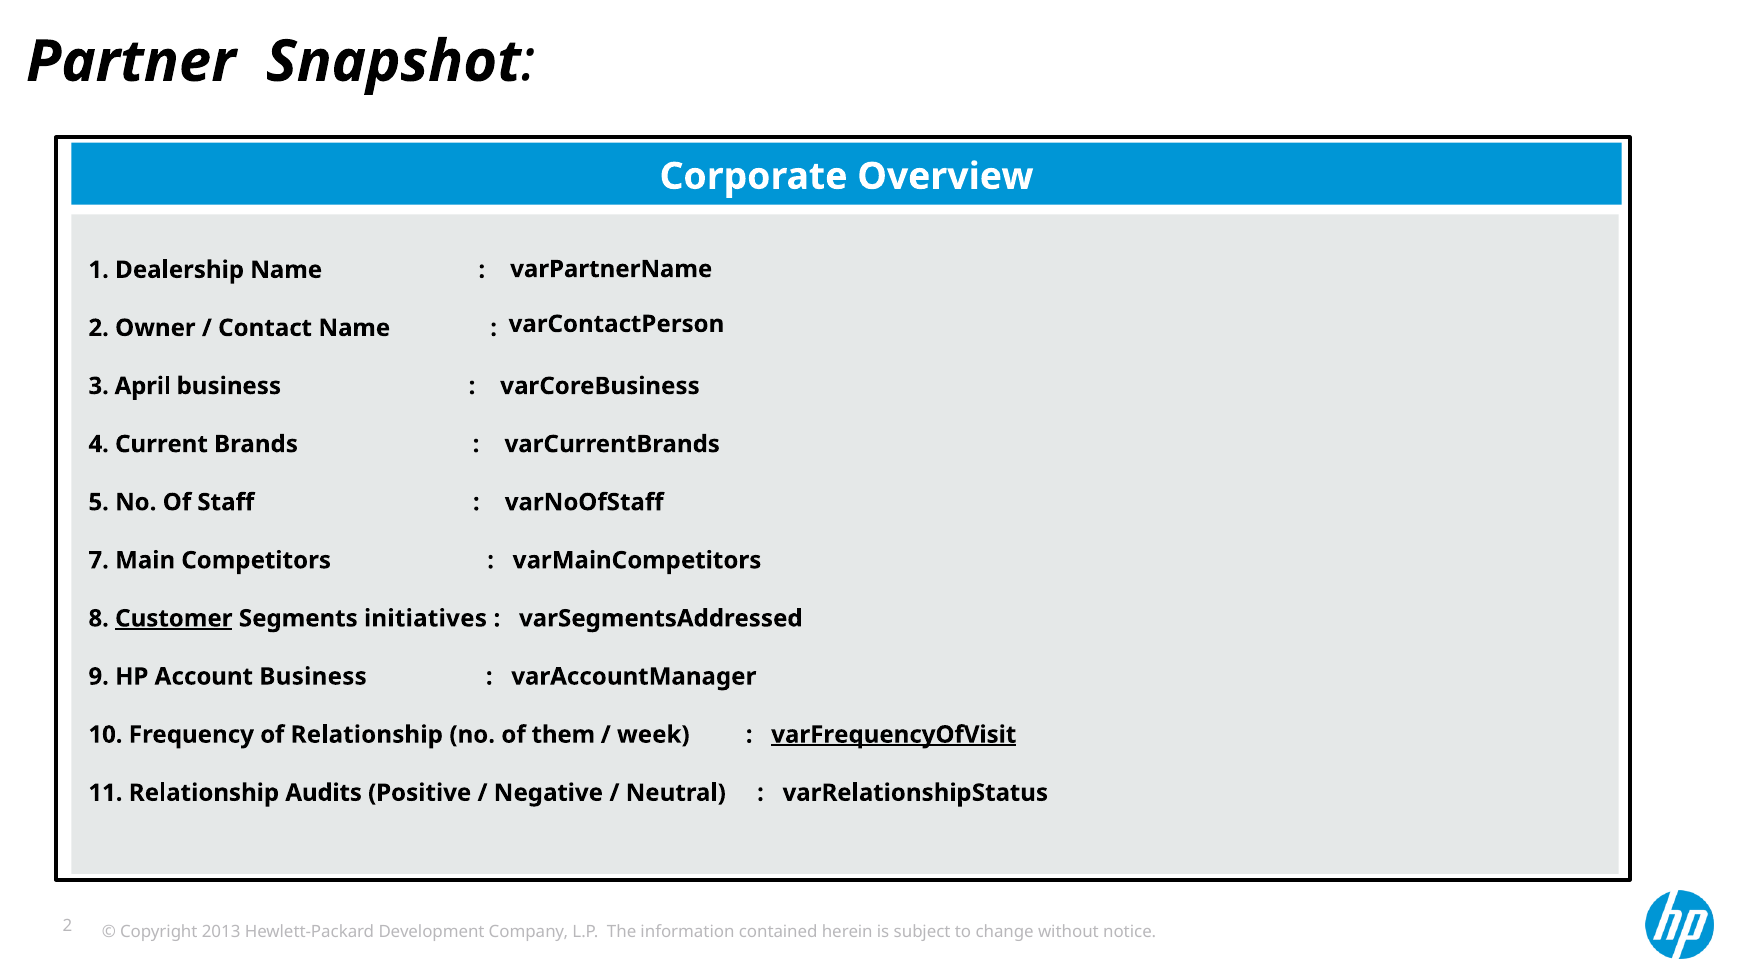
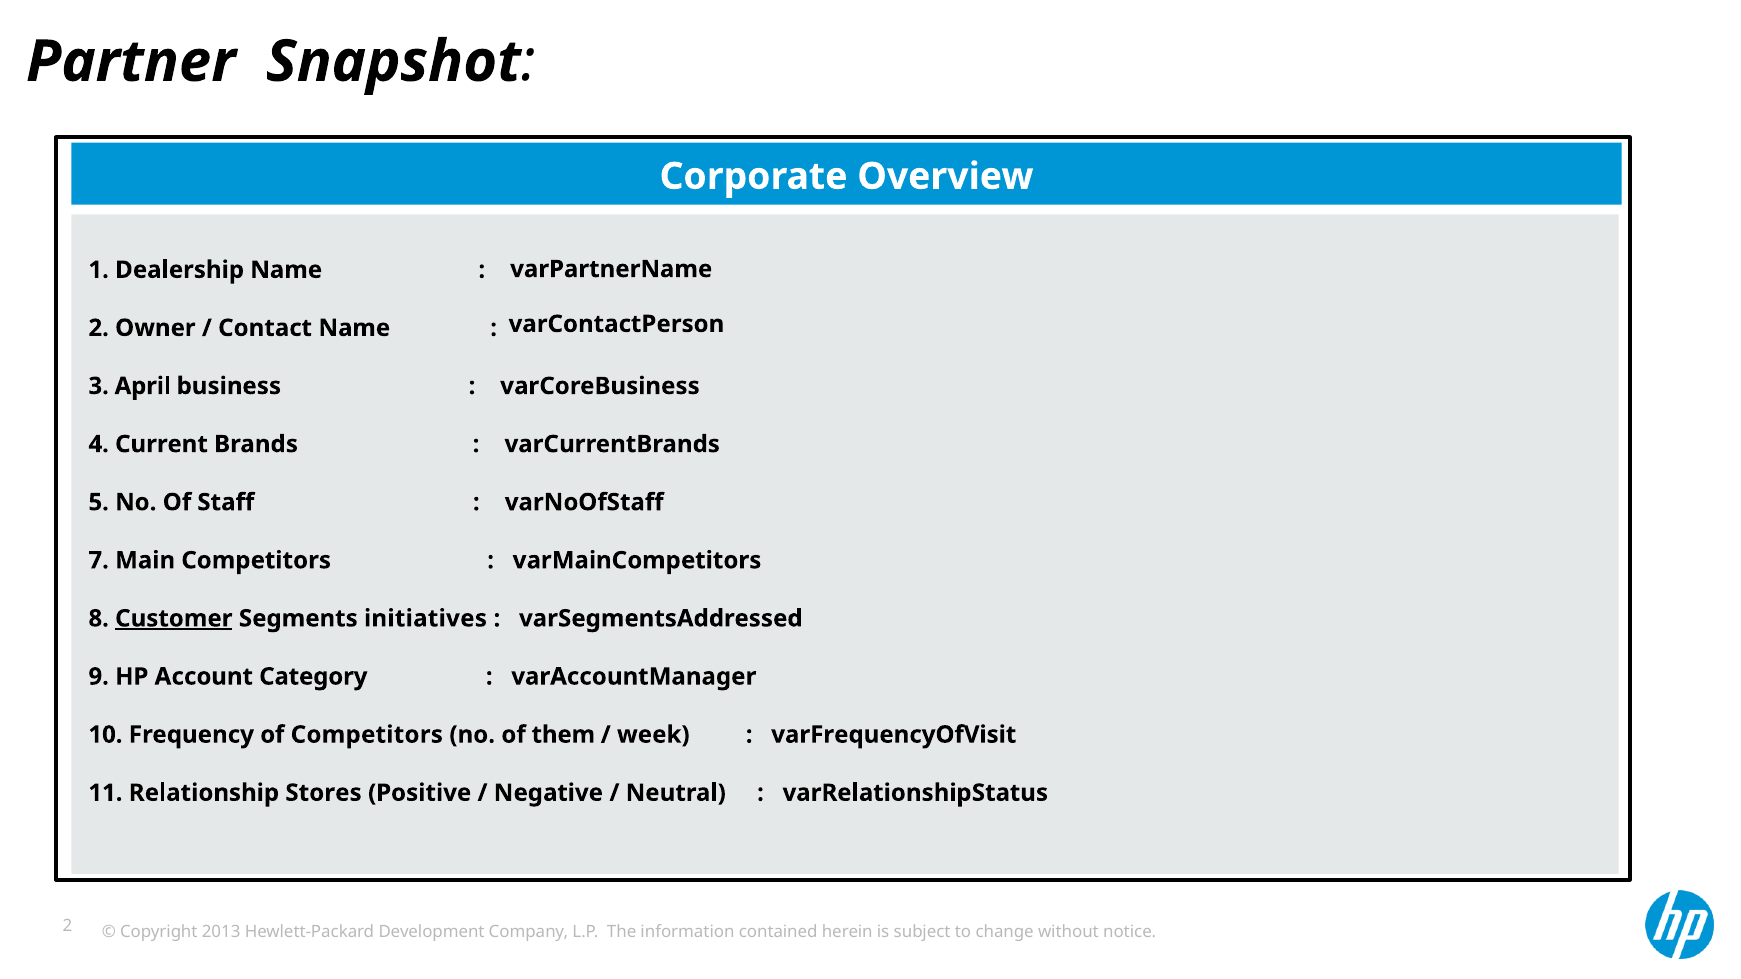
Account Business: Business -> Category
of Relationship: Relationship -> Competitors
varFrequencyOfVisit underline: present -> none
Audits: Audits -> Stores
